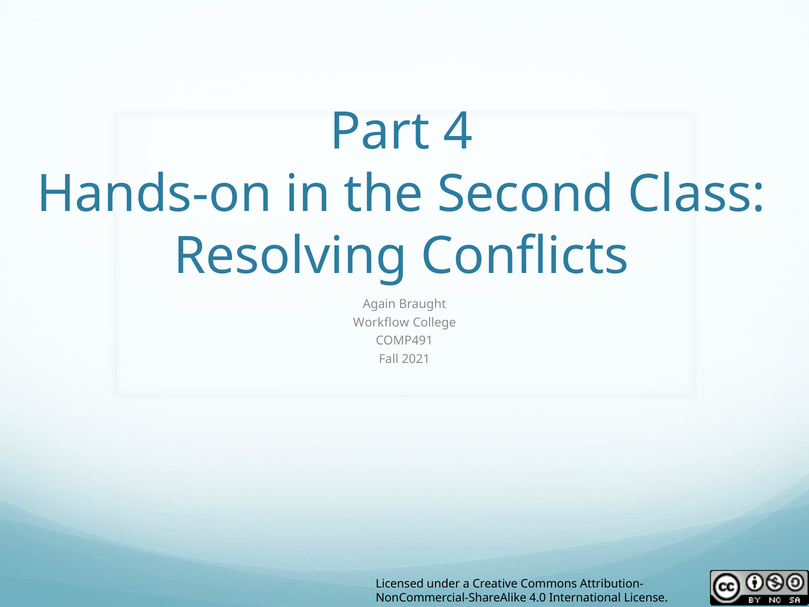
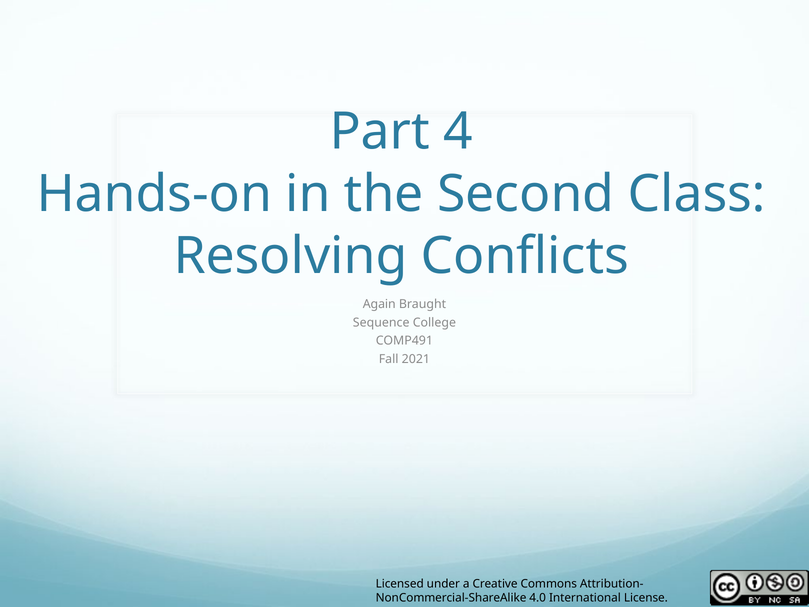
Workflow: Workflow -> Sequence
